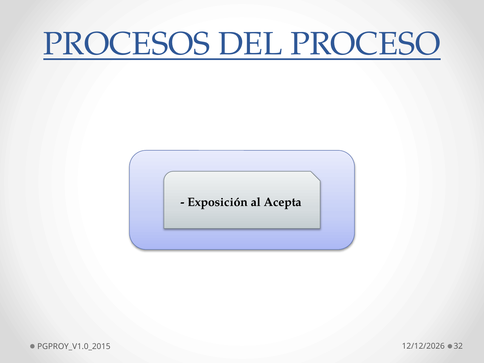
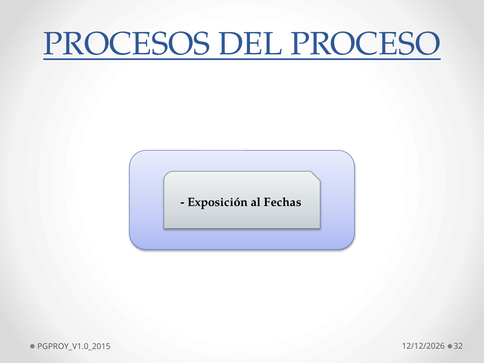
Acepta: Acepta -> Fechas
